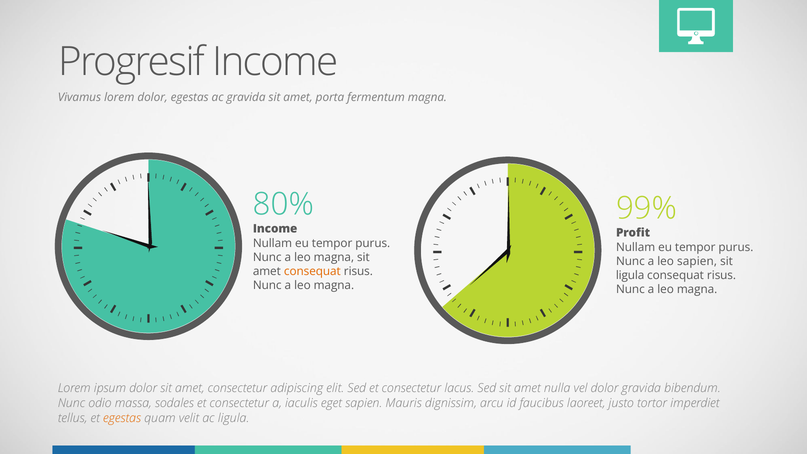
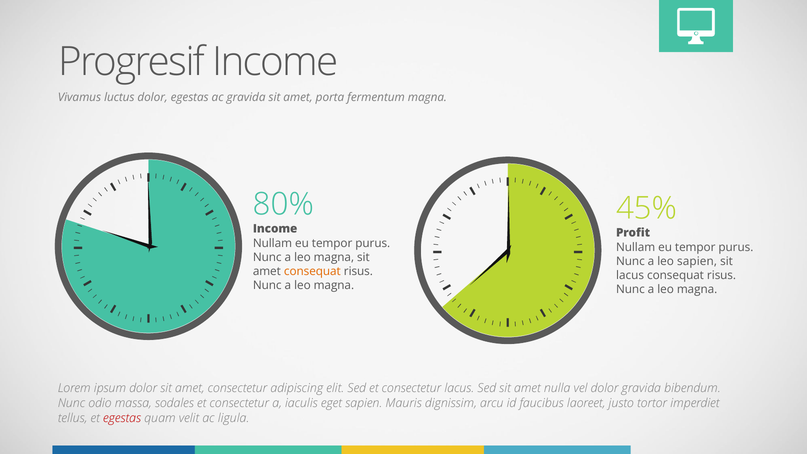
Vivamus lorem: lorem -> luctus
99%: 99% -> 45%
ligula at (630, 275): ligula -> lacus
egestas at (122, 418) colour: orange -> red
